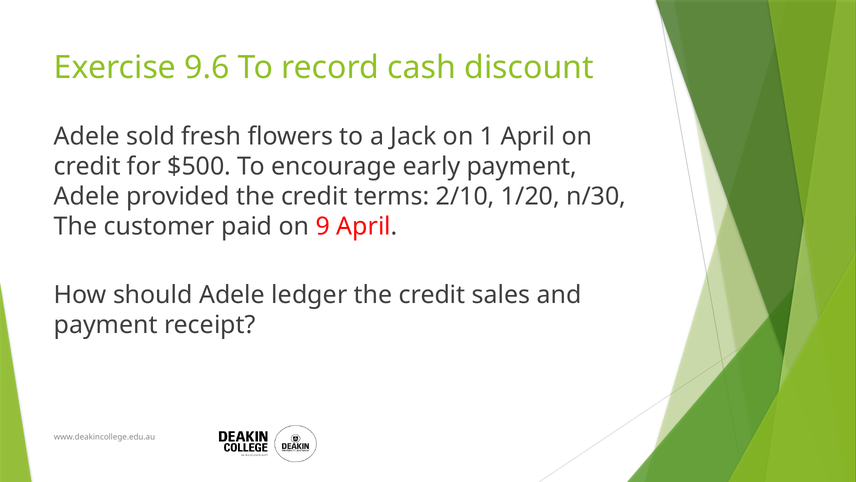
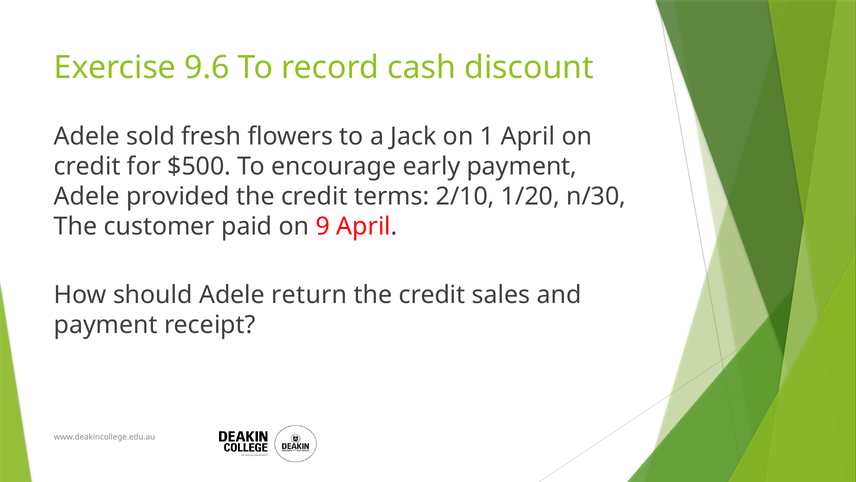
ledger: ledger -> return
